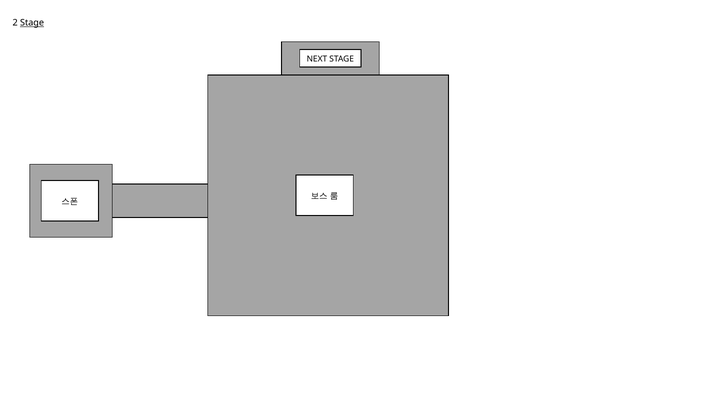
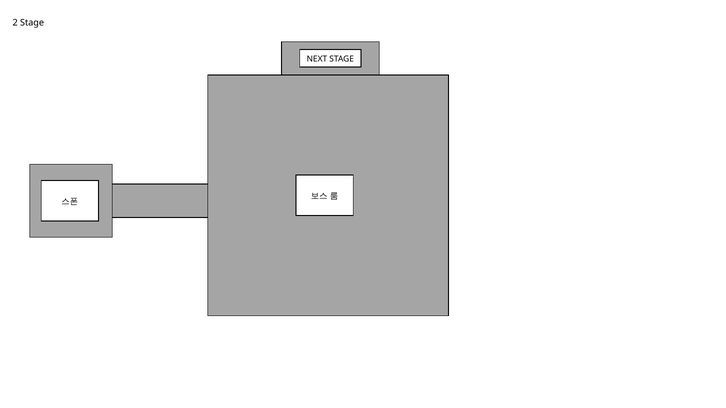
Stage at (32, 23) underline: present -> none
